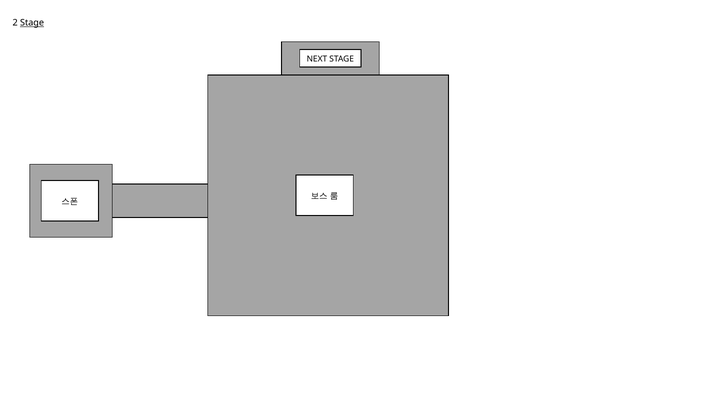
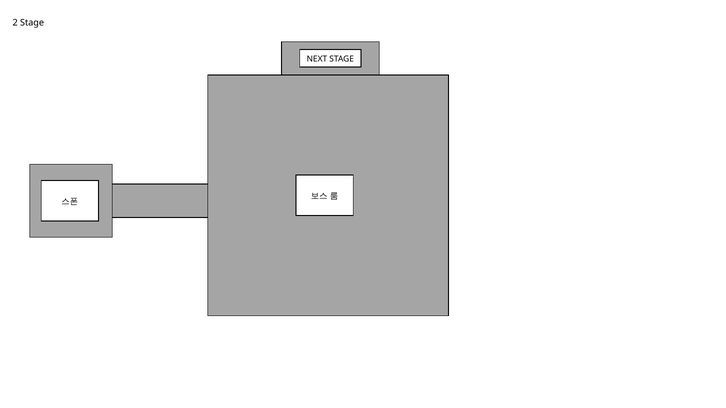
Stage at (32, 23) underline: present -> none
